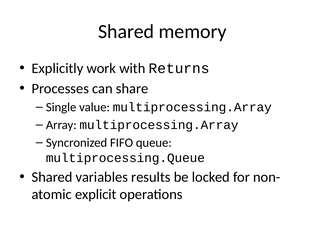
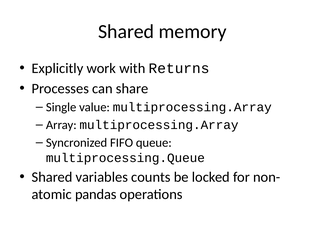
results: results -> counts
explicit: explicit -> pandas
